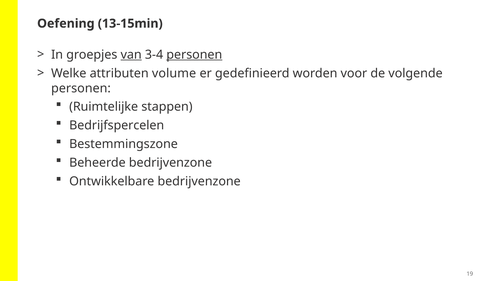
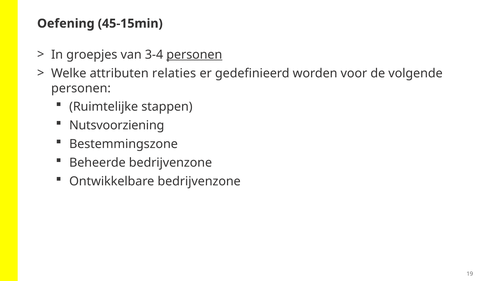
13-15min: 13-15min -> 45-15min
van underline: present -> none
volume: volume -> relaties
Bedrijfspercelen: Bedrijfspercelen -> Nutsvoorziening
